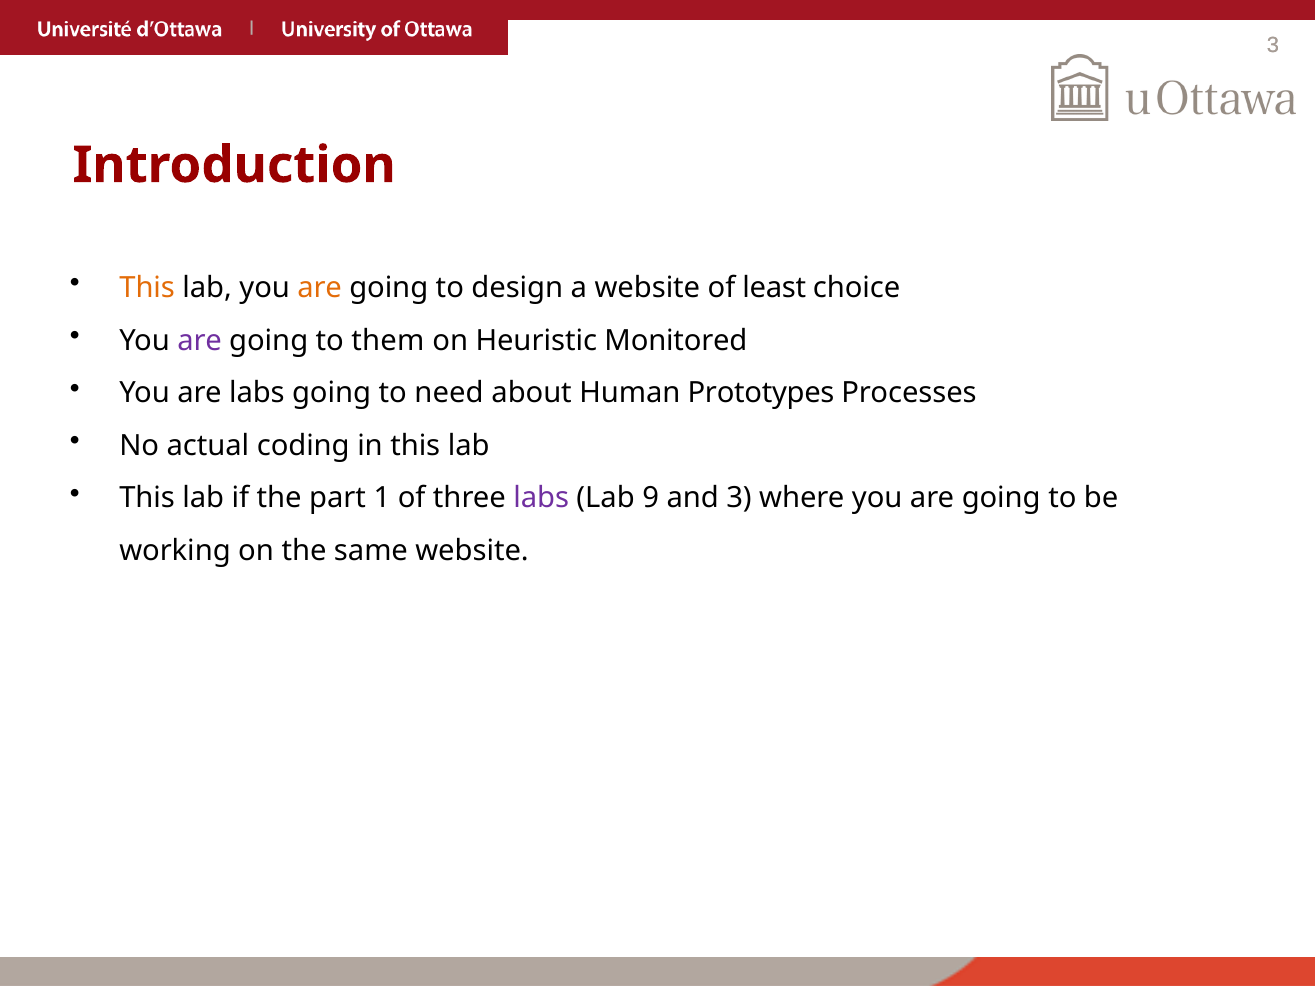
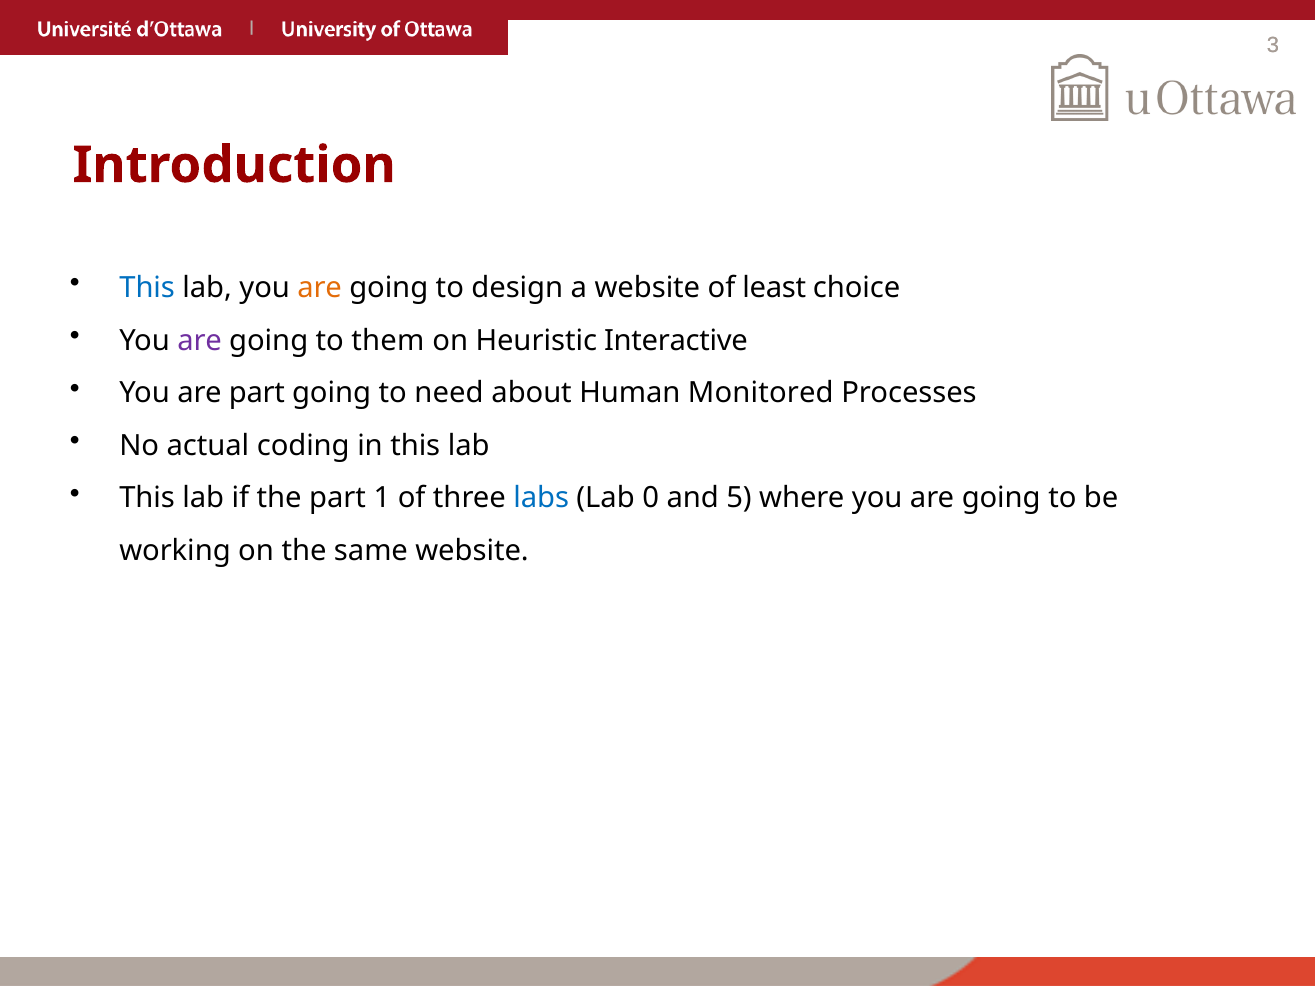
This at (147, 288) colour: orange -> blue
Monitored: Monitored -> Interactive
are labs: labs -> part
Prototypes: Prototypes -> Monitored
labs at (541, 498) colour: purple -> blue
9: 9 -> 0
and 3: 3 -> 5
